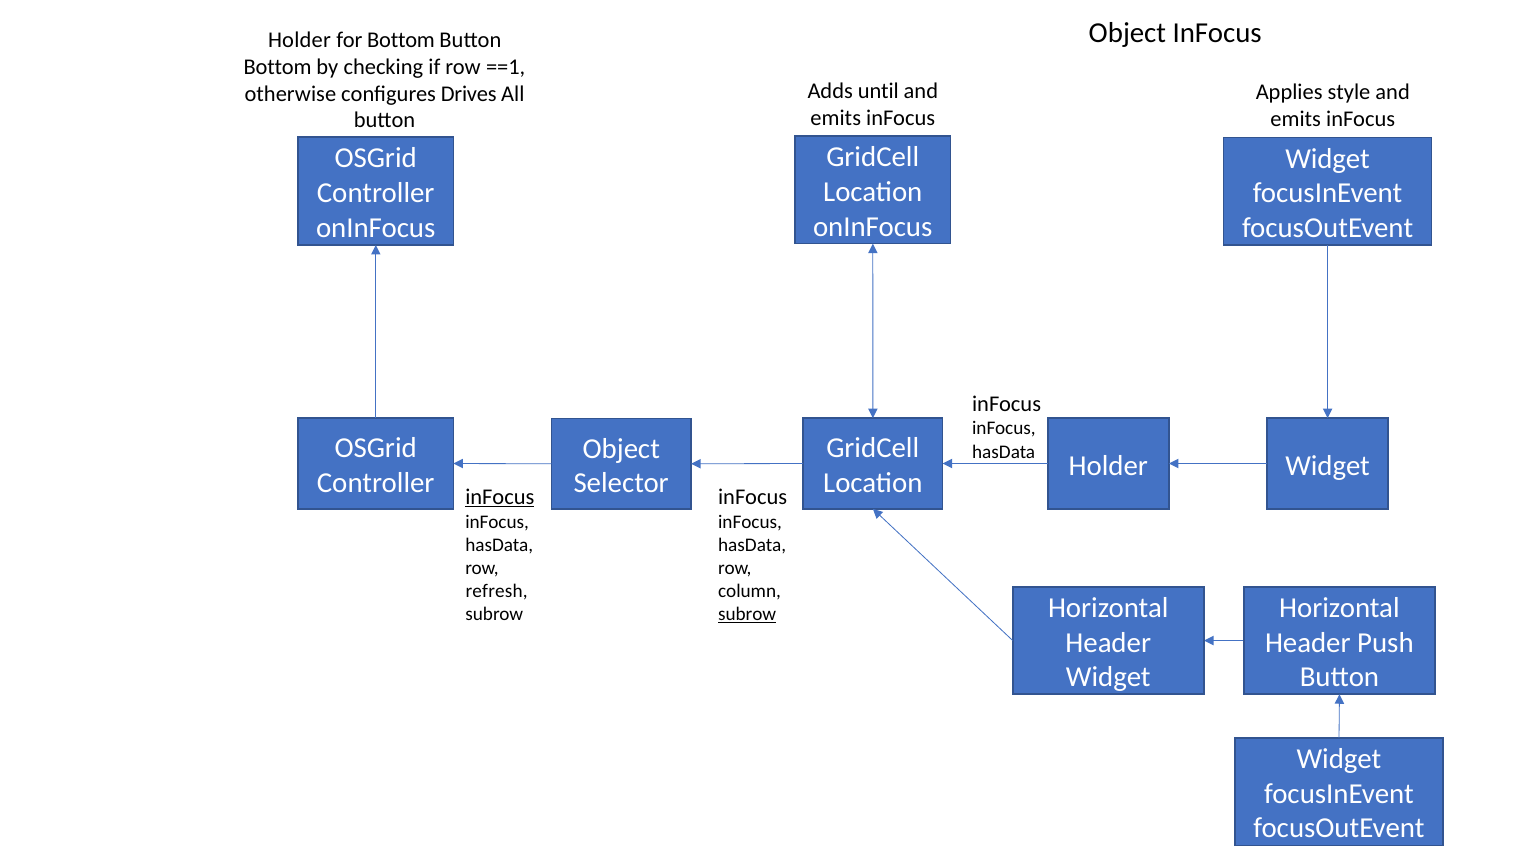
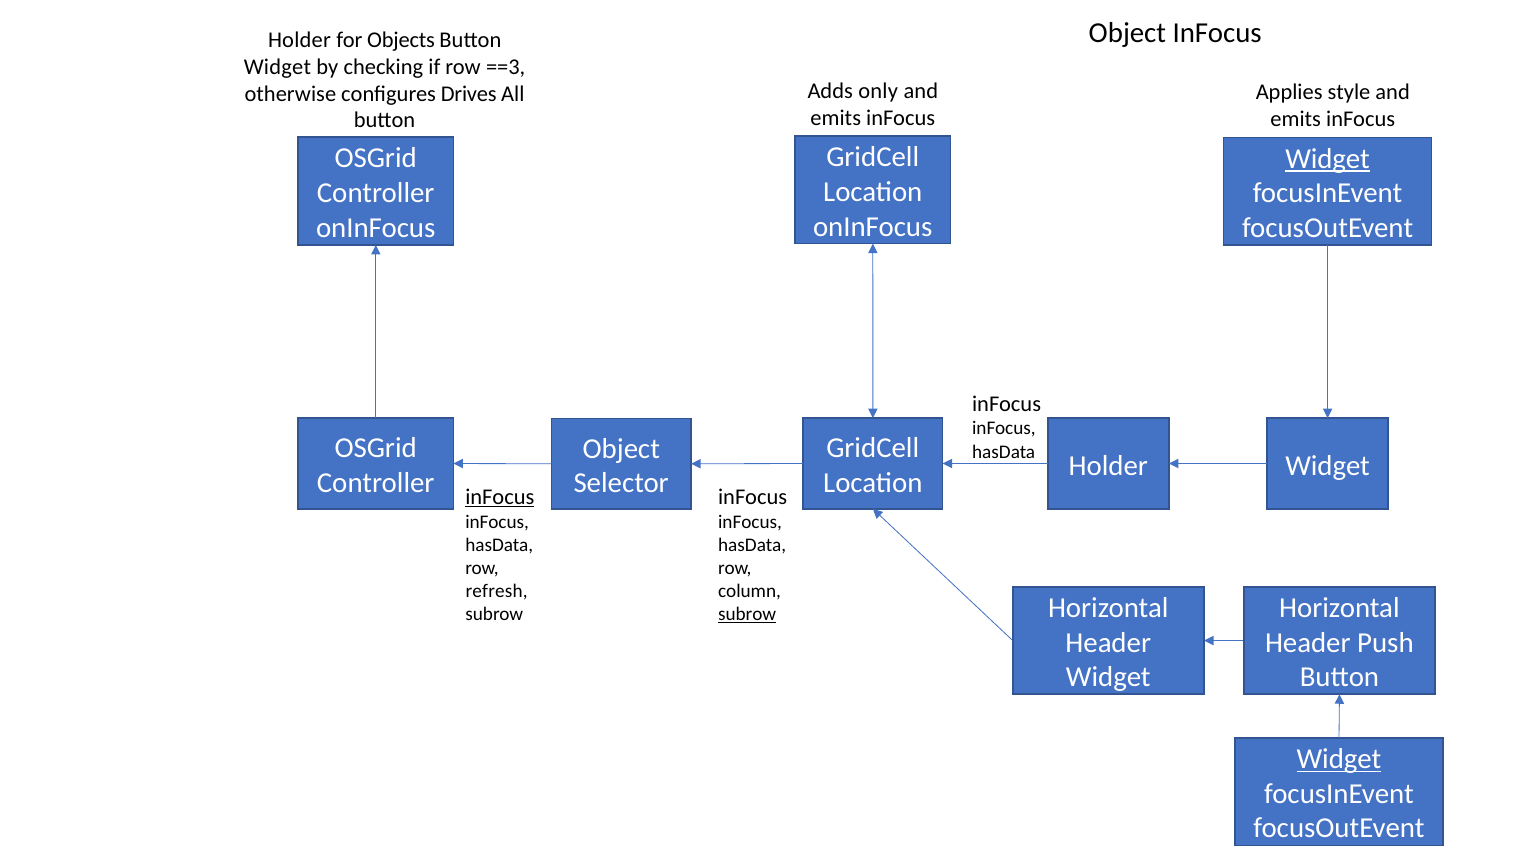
for Bottom: Bottom -> Objects
Bottom at (278, 67): Bottom -> Widget
==1: ==1 -> ==3
until: until -> only
Widget at (1328, 159) underline: none -> present
Widget at (1339, 759) underline: none -> present
